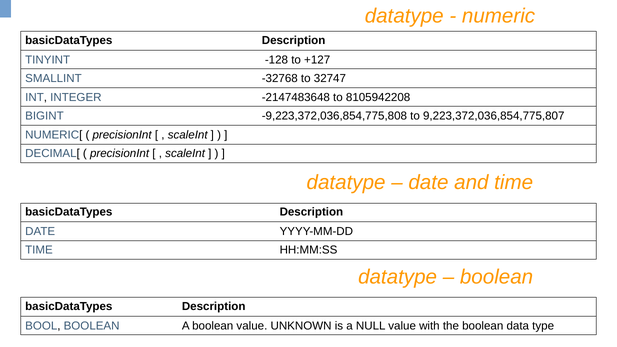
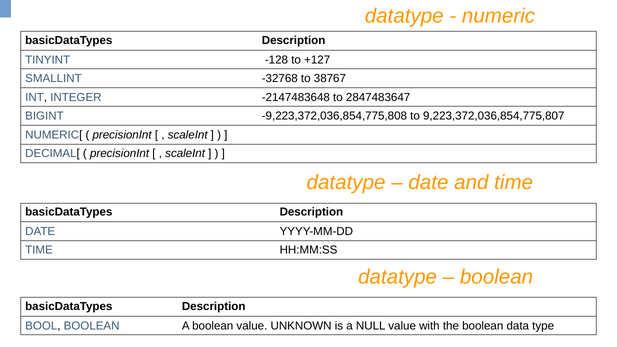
32747: 32747 -> 38767
8105942208: 8105942208 -> 2847483647
